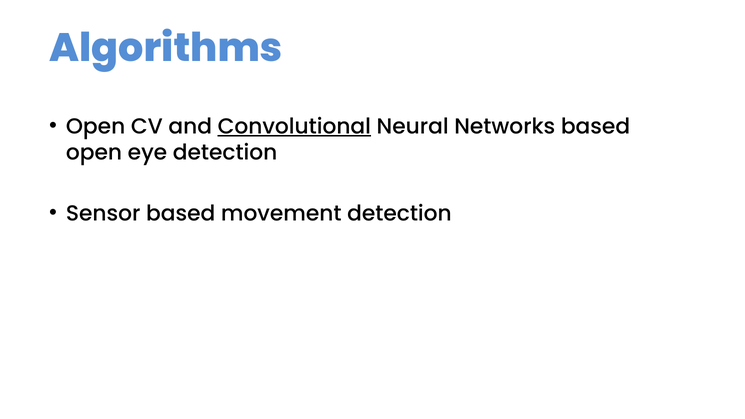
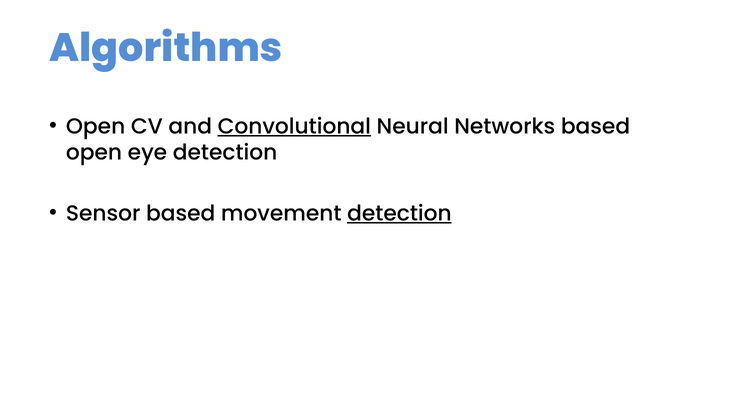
detection at (399, 213) underline: none -> present
